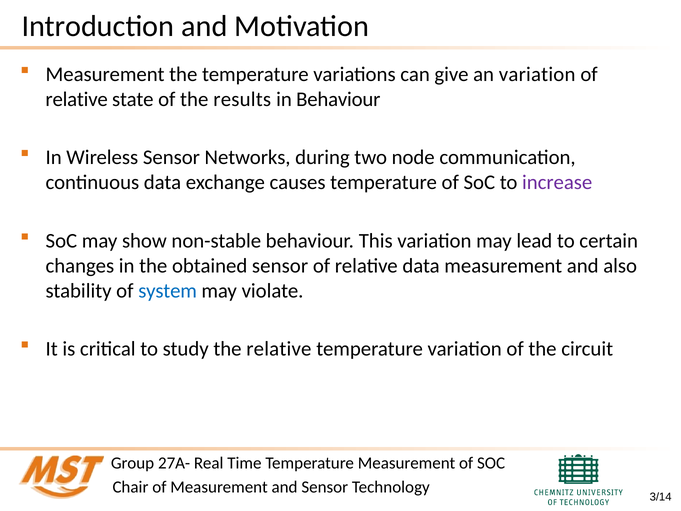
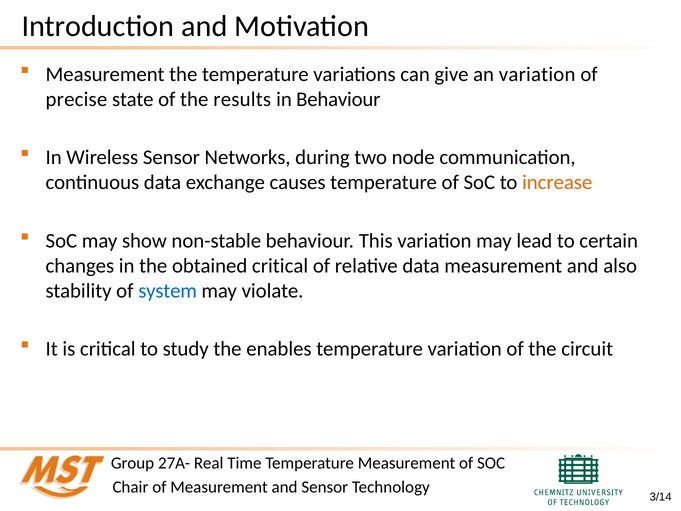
relative at (77, 99): relative -> precise
increase colour: purple -> orange
obtained sensor: sensor -> critical
the relative: relative -> enables
